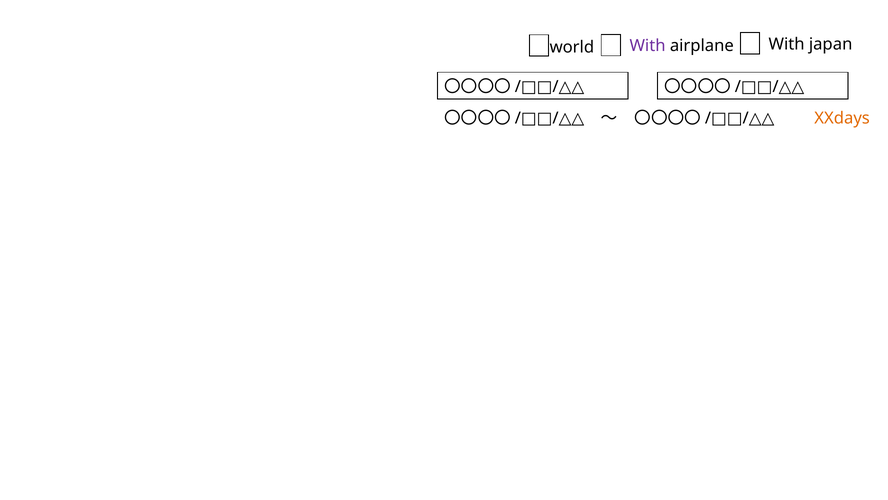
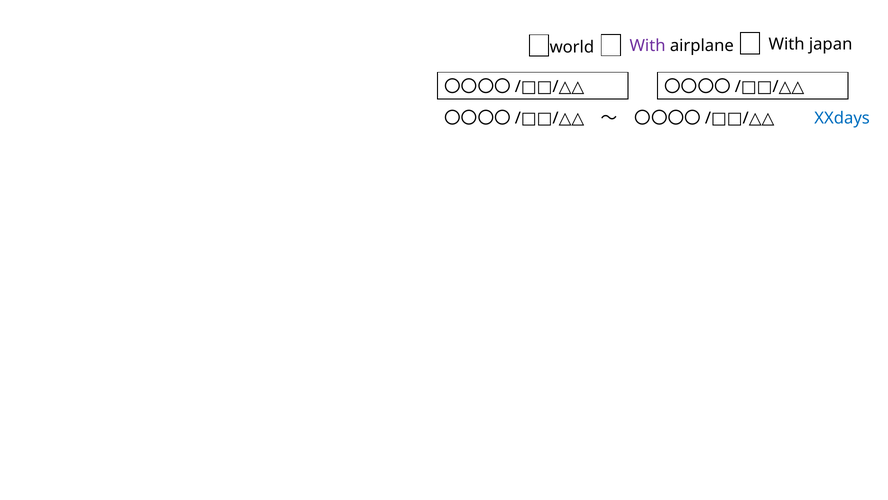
XXdays colour: orange -> blue
